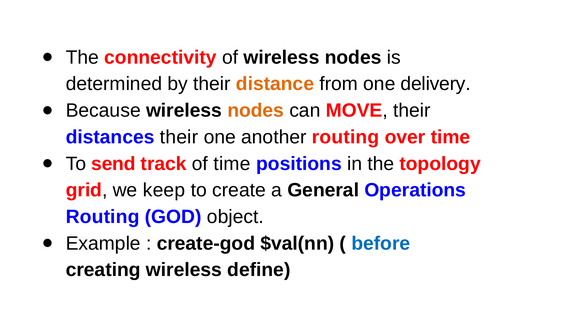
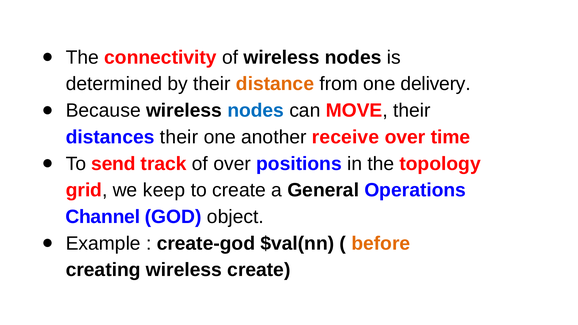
nodes at (256, 111) colour: orange -> blue
another routing: routing -> receive
of time: time -> over
Routing at (103, 217): Routing -> Channel
before colour: blue -> orange
wireless define: define -> create
